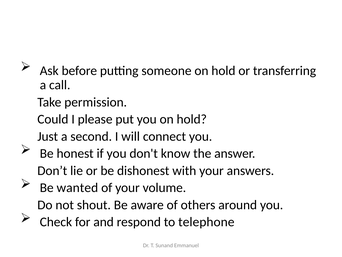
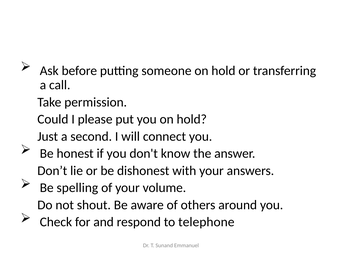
wanted: wanted -> spelling
